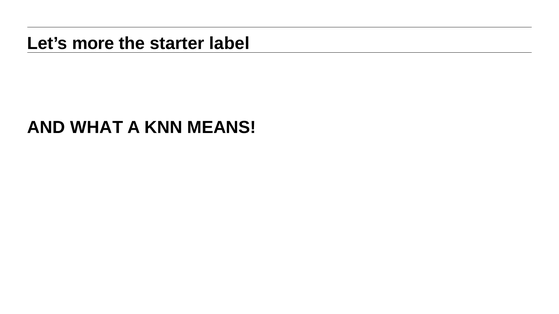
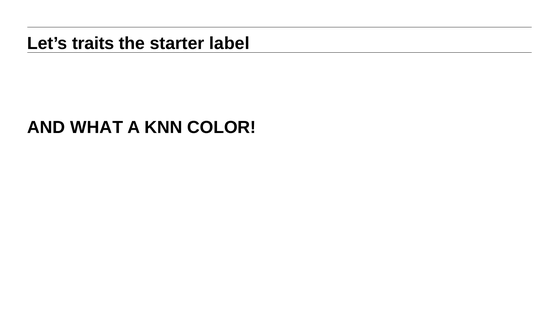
more: more -> traits
MEANS: MEANS -> COLOR
